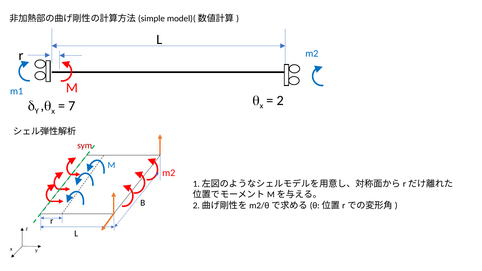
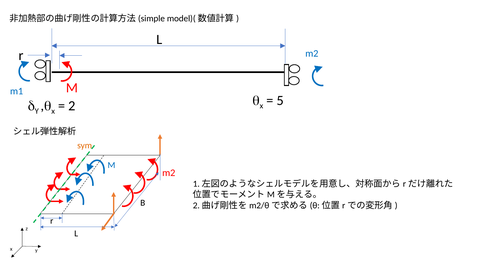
2: 2 -> 5
7: 7 -> 2
sym colour: red -> orange
